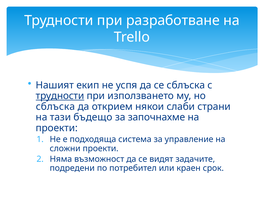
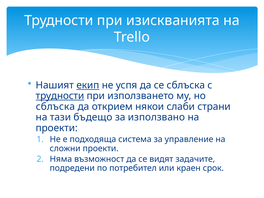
разработване: разработване -> изискванията
екип underline: none -> present
започнахме: започнахме -> използвано
